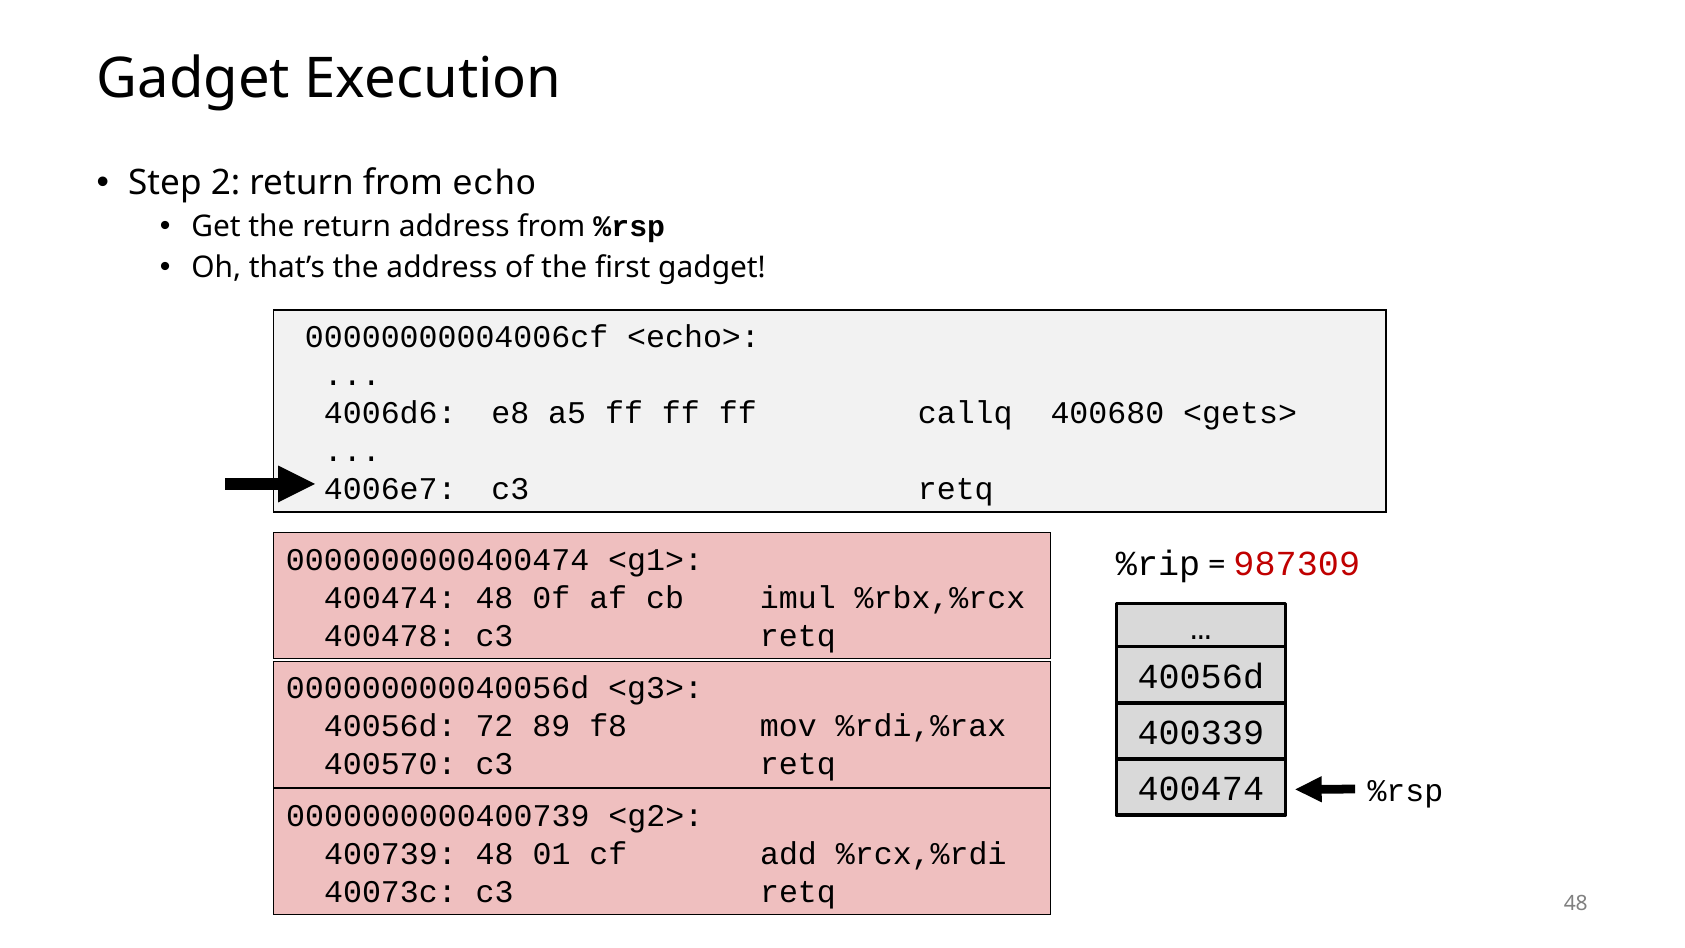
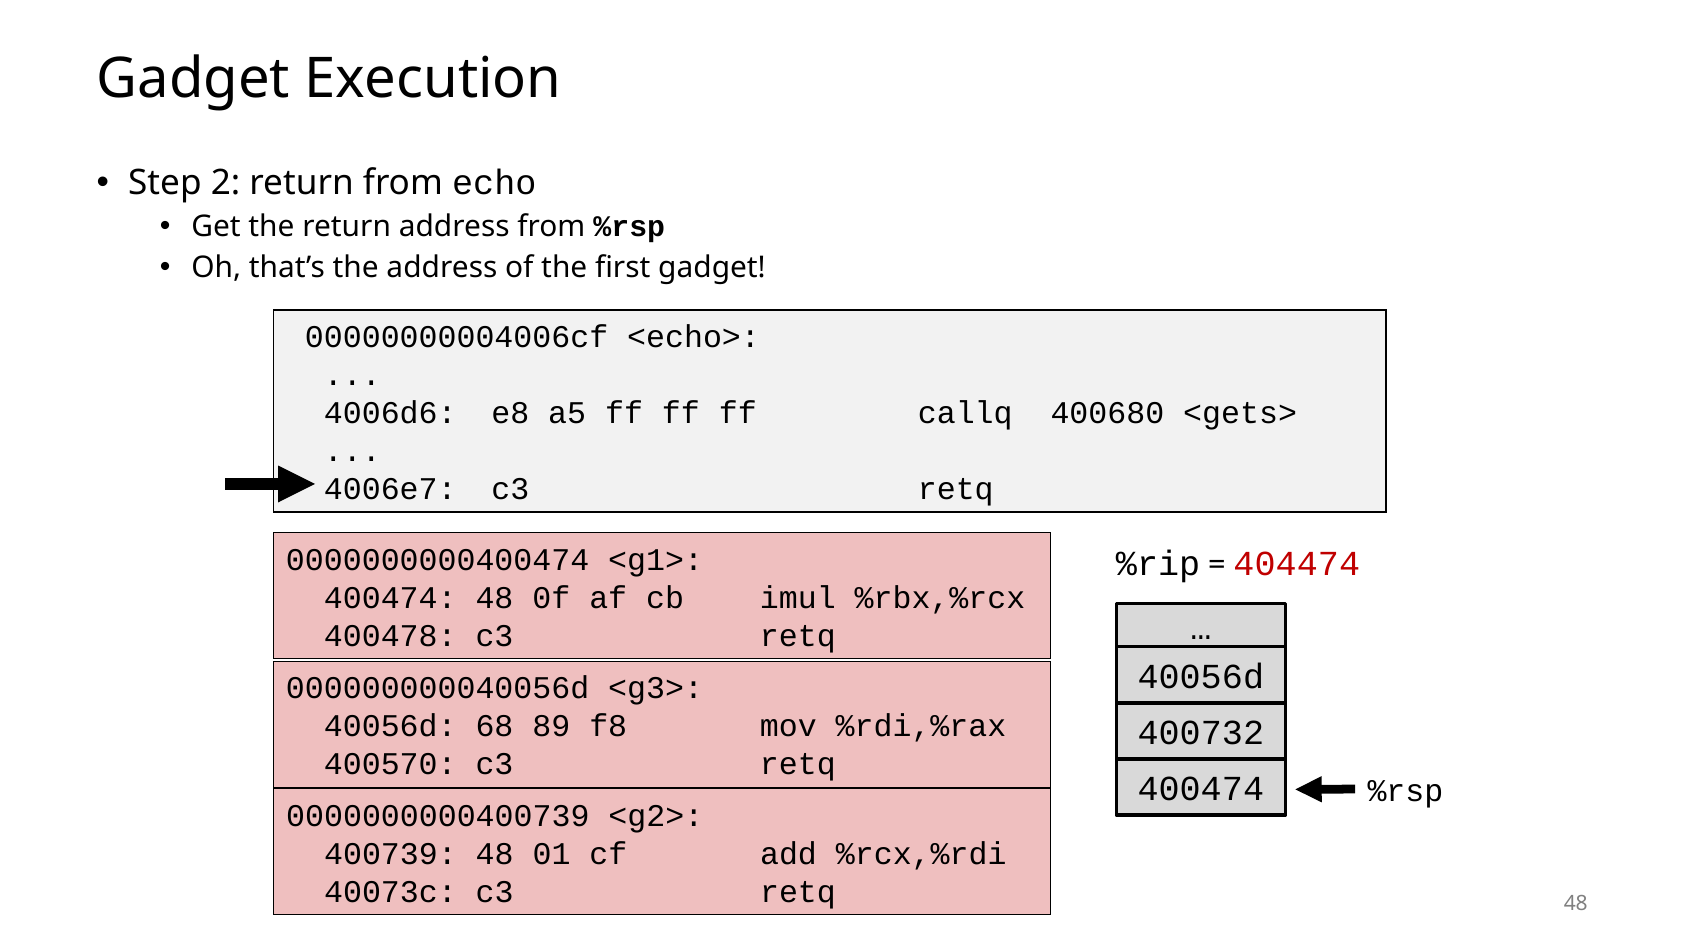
987309: 987309 -> 404474
72: 72 -> 68
400339: 400339 -> 400732
